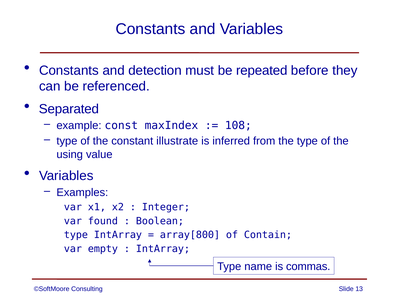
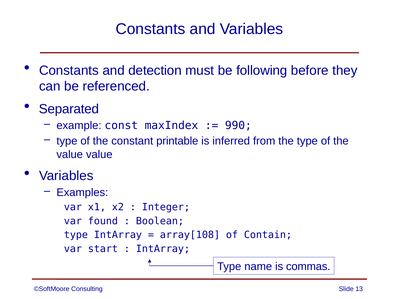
repeated: repeated -> following
108: 108 -> 990
illustrate: illustrate -> printable
using at (70, 155): using -> value
array[800: array[800 -> array[108
empty: empty -> start
